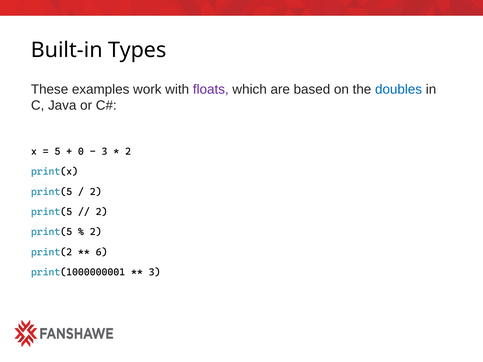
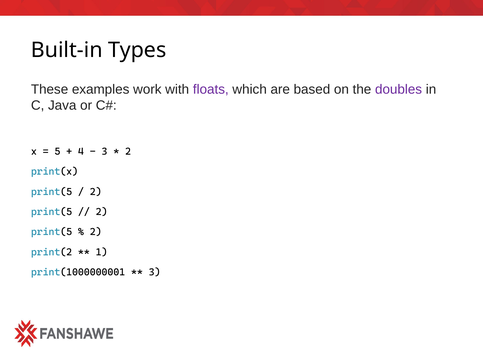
doubles colour: blue -> purple
0: 0 -> 4
6: 6 -> 1
